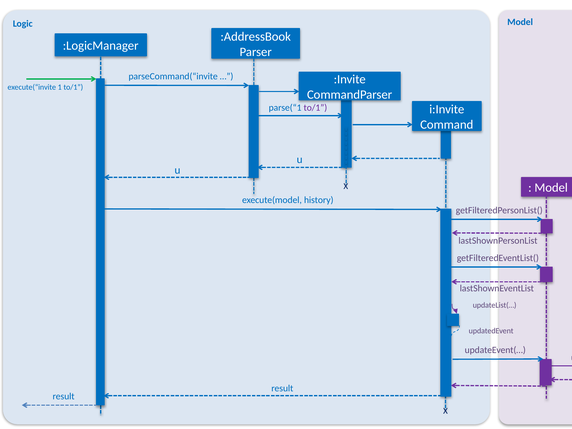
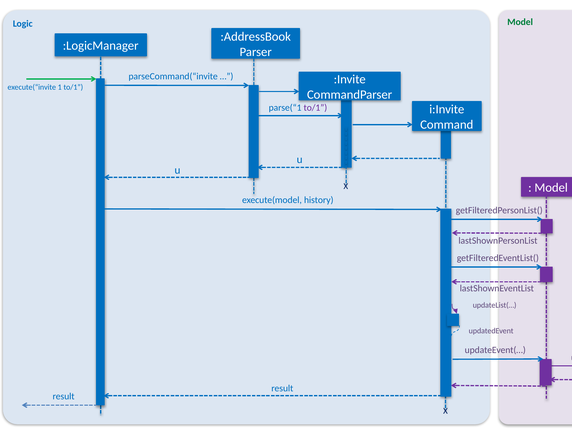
Model at (520, 22) colour: blue -> green
